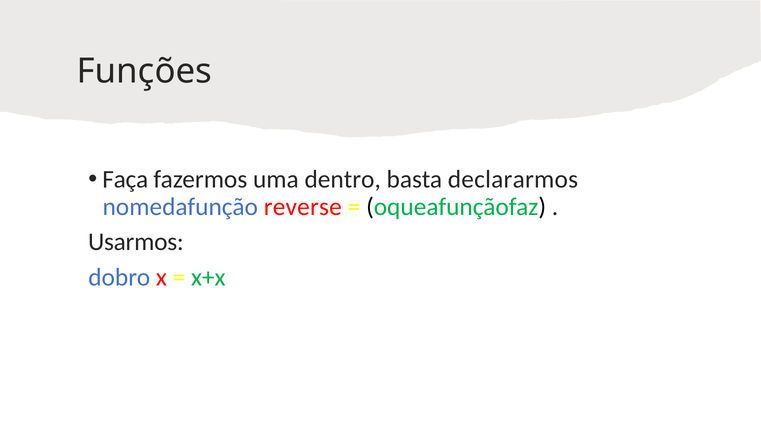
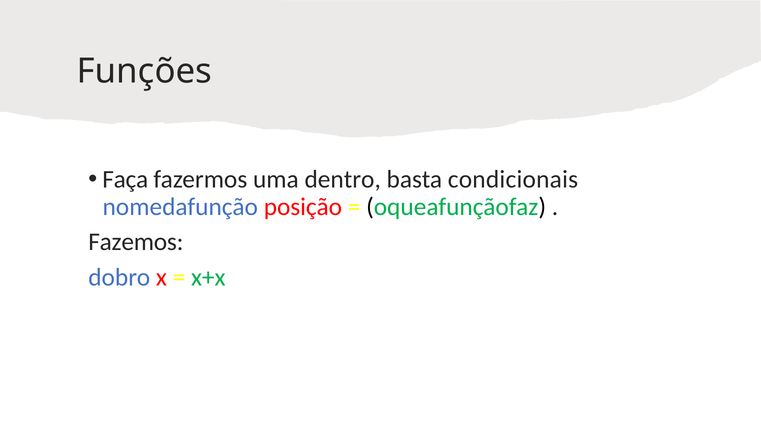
declararmos: declararmos -> condicionais
reverse: reverse -> posição
Usarmos: Usarmos -> Fazemos
